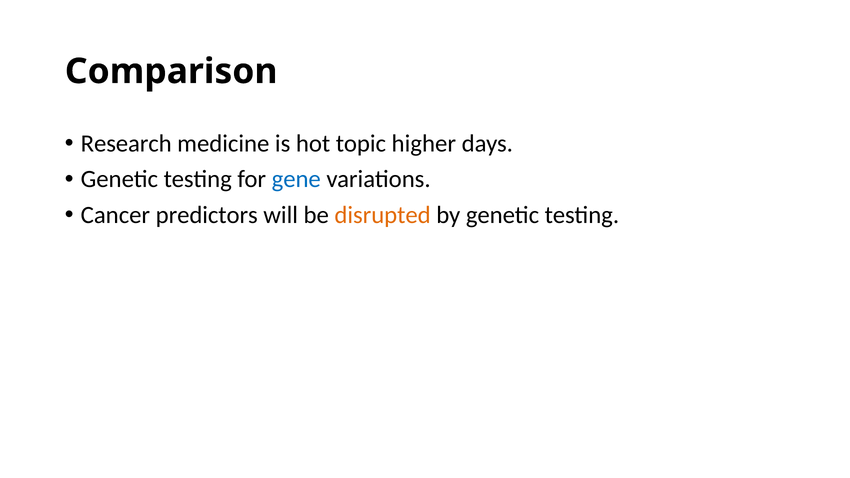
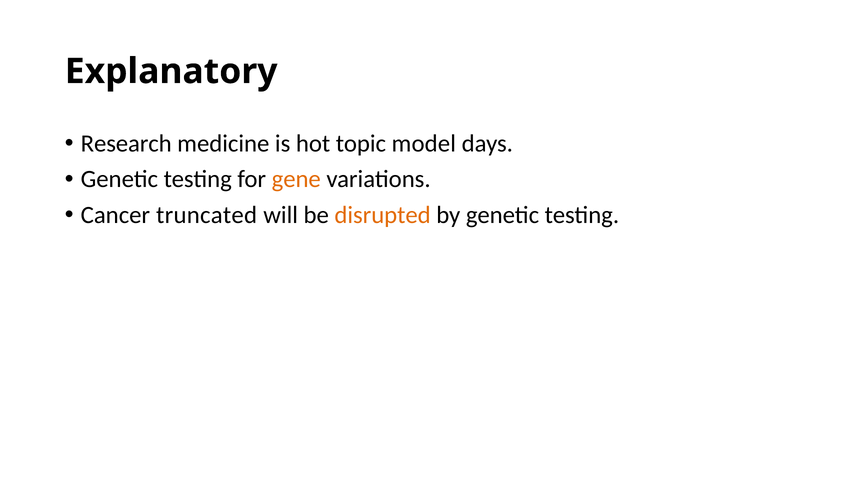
Comparison: Comparison -> Explanatory
higher: higher -> model
gene colour: blue -> orange
predictors: predictors -> truncated
